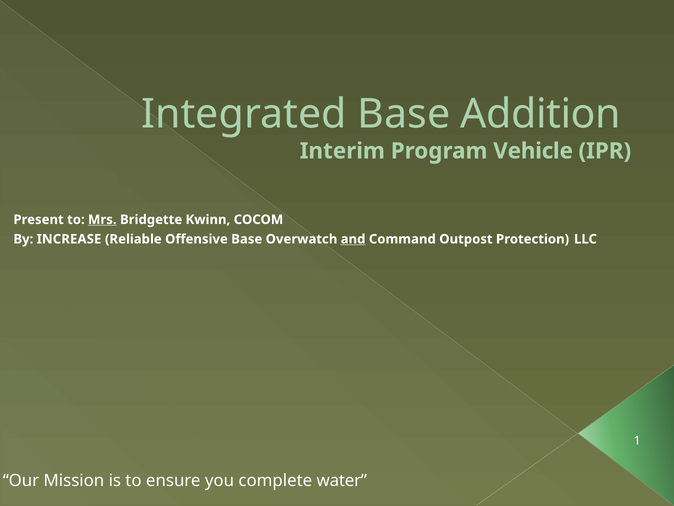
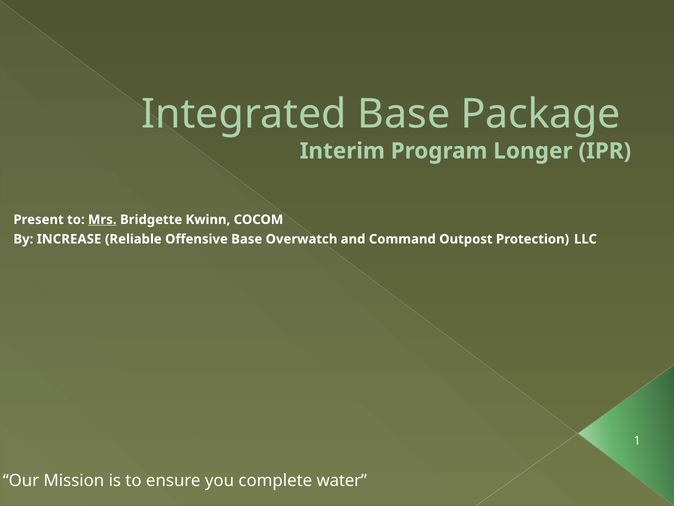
Addition: Addition -> Package
Vehicle: Vehicle -> Longer
and underline: present -> none
